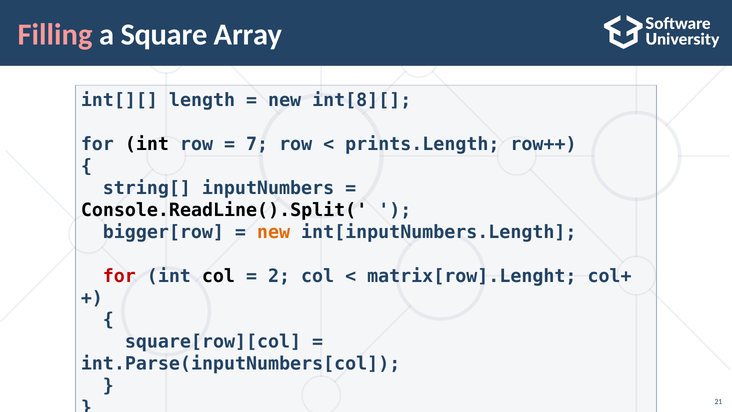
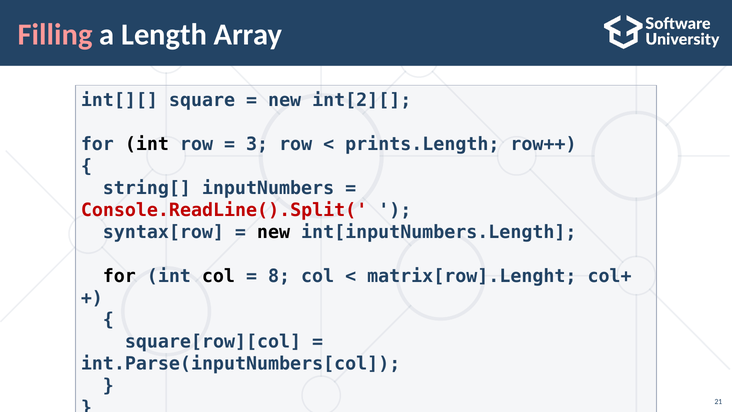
Square: Square -> Length
length: length -> square
int[8][: int[8][ -> int[2][
7: 7 -> 3
Console.ReadLine().Split( colour: black -> red
bigger[row: bigger[row -> syntax[row
new at (274, 232) colour: orange -> black
for at (119, 276) colour: red -> black
2: 2 -> 8
